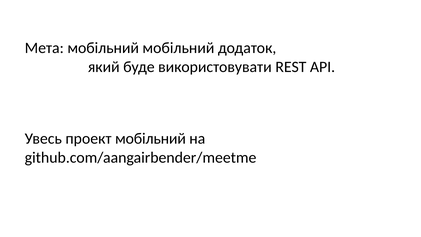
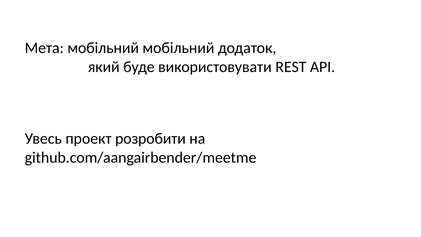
проект мобільний: мобільний -> розробити
